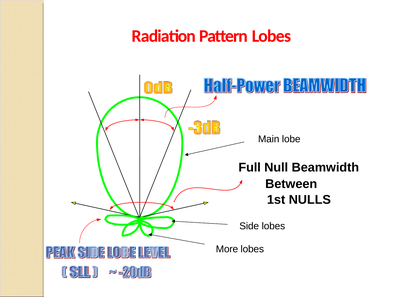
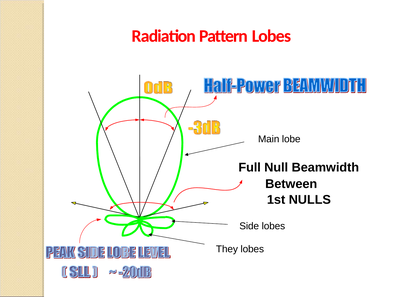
More: More -> They
